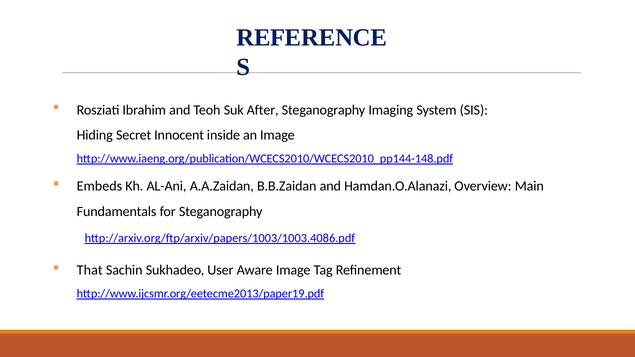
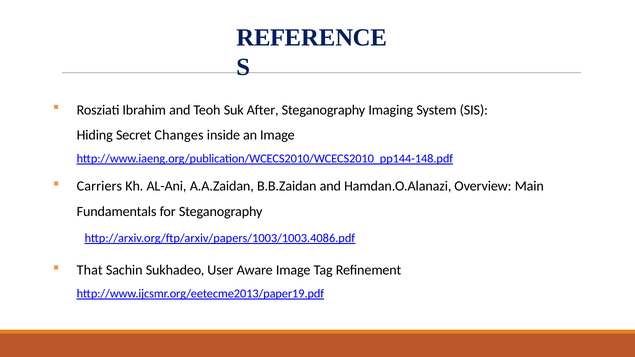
Innocent: Innocent -> Changes
Embeds: Embeds -> Carriers
